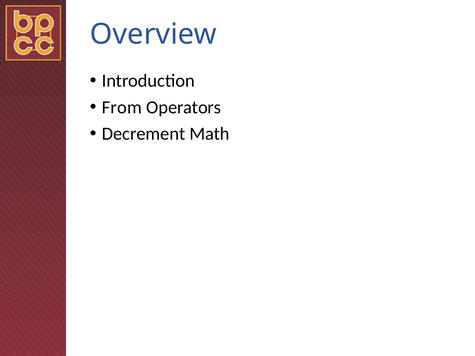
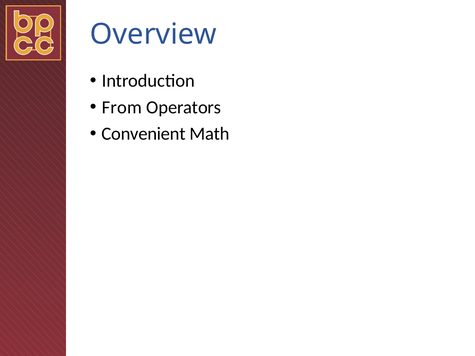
Decrement: Decrement -> Convenient
